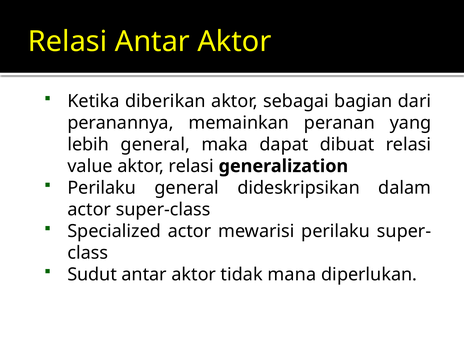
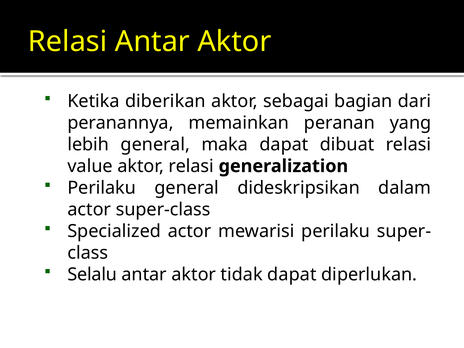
Sudut: Sudut -> Selalu
tidak mana: mana -> dapat
